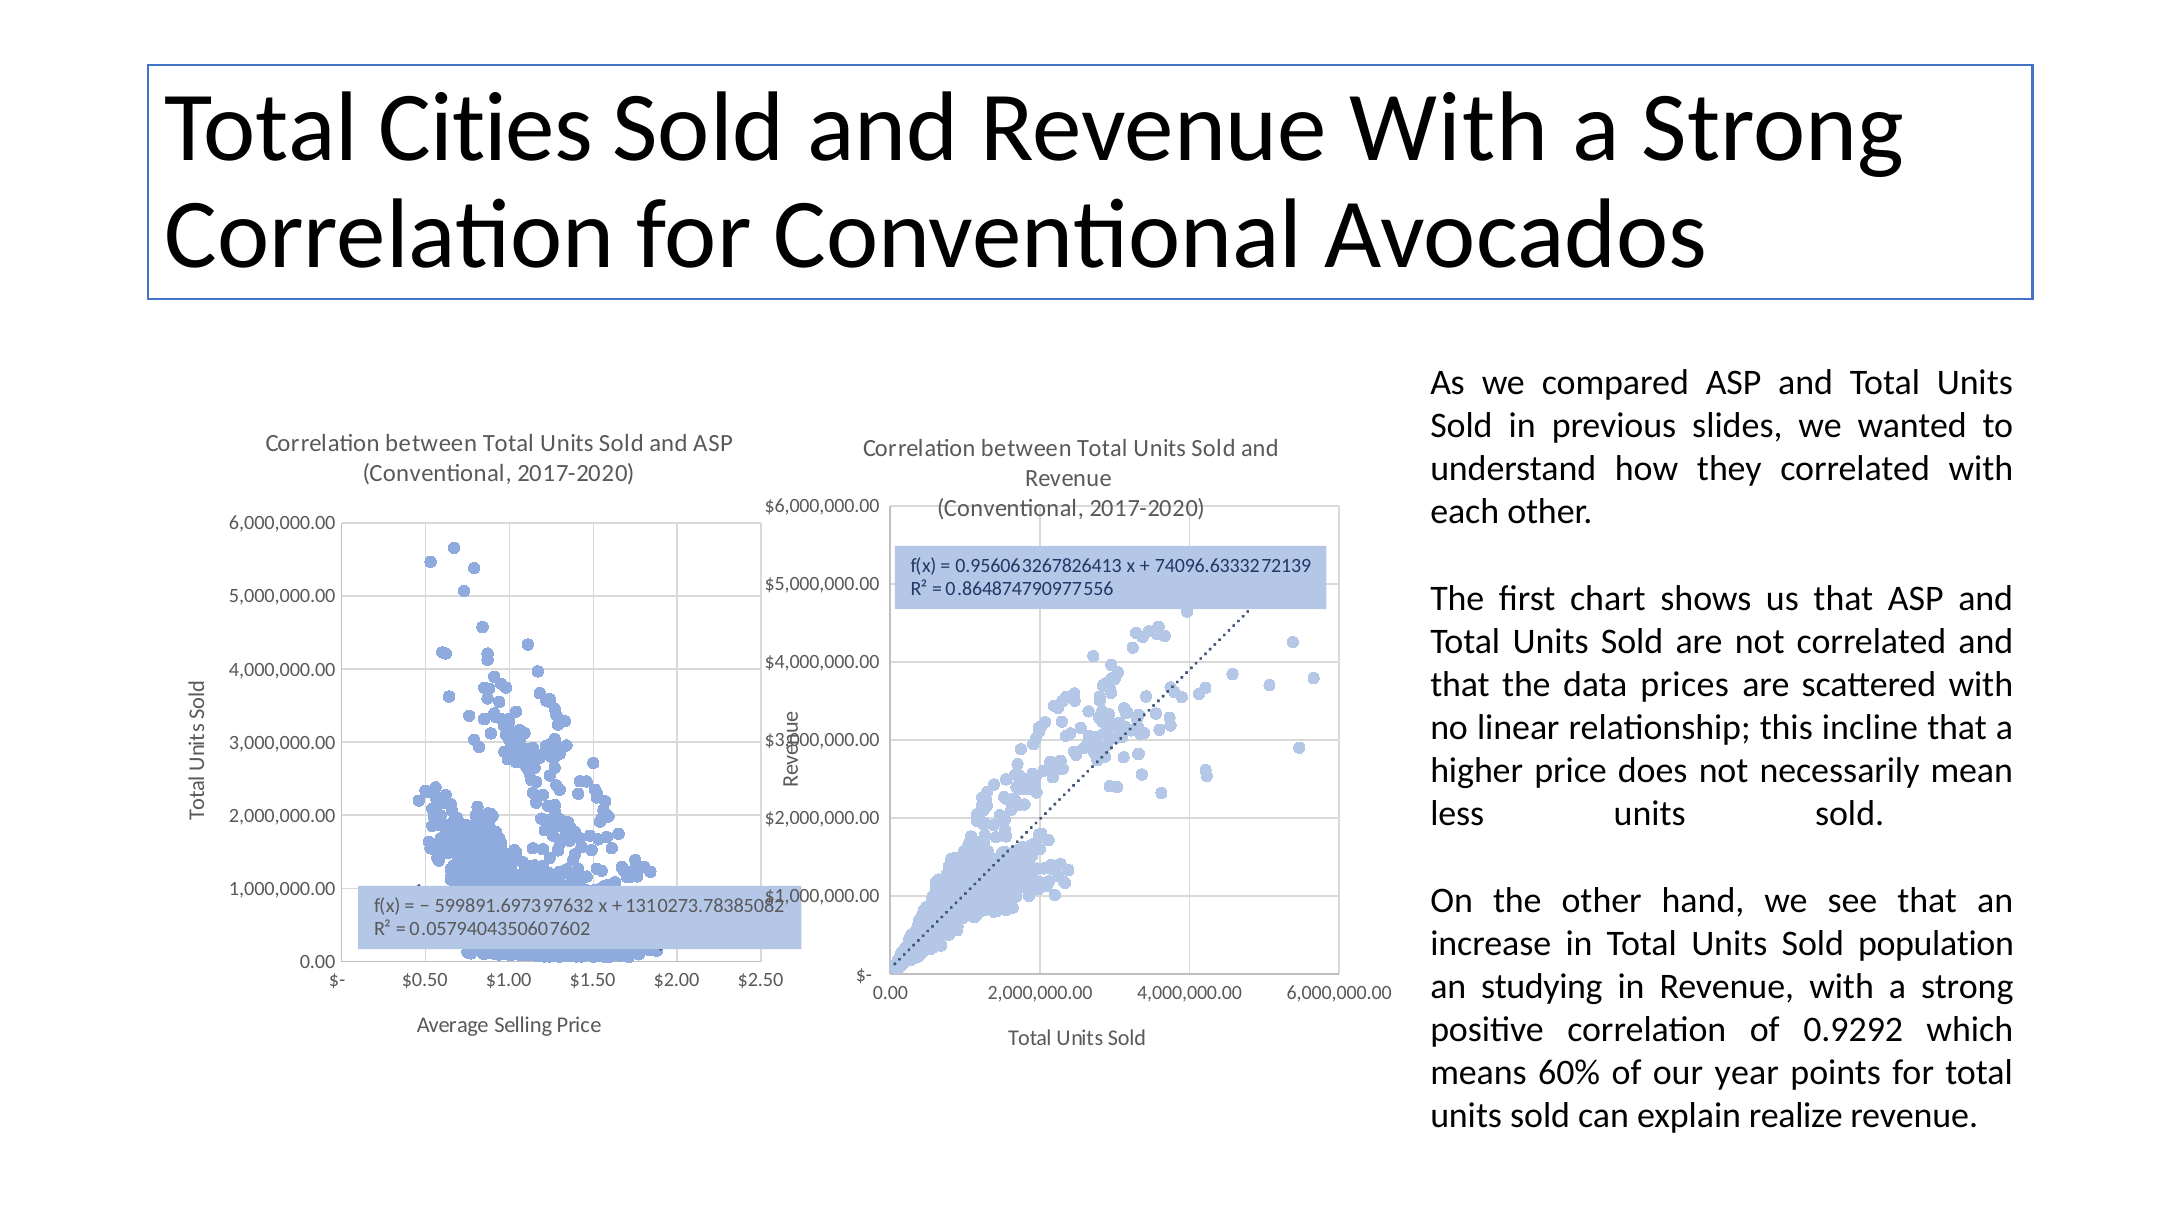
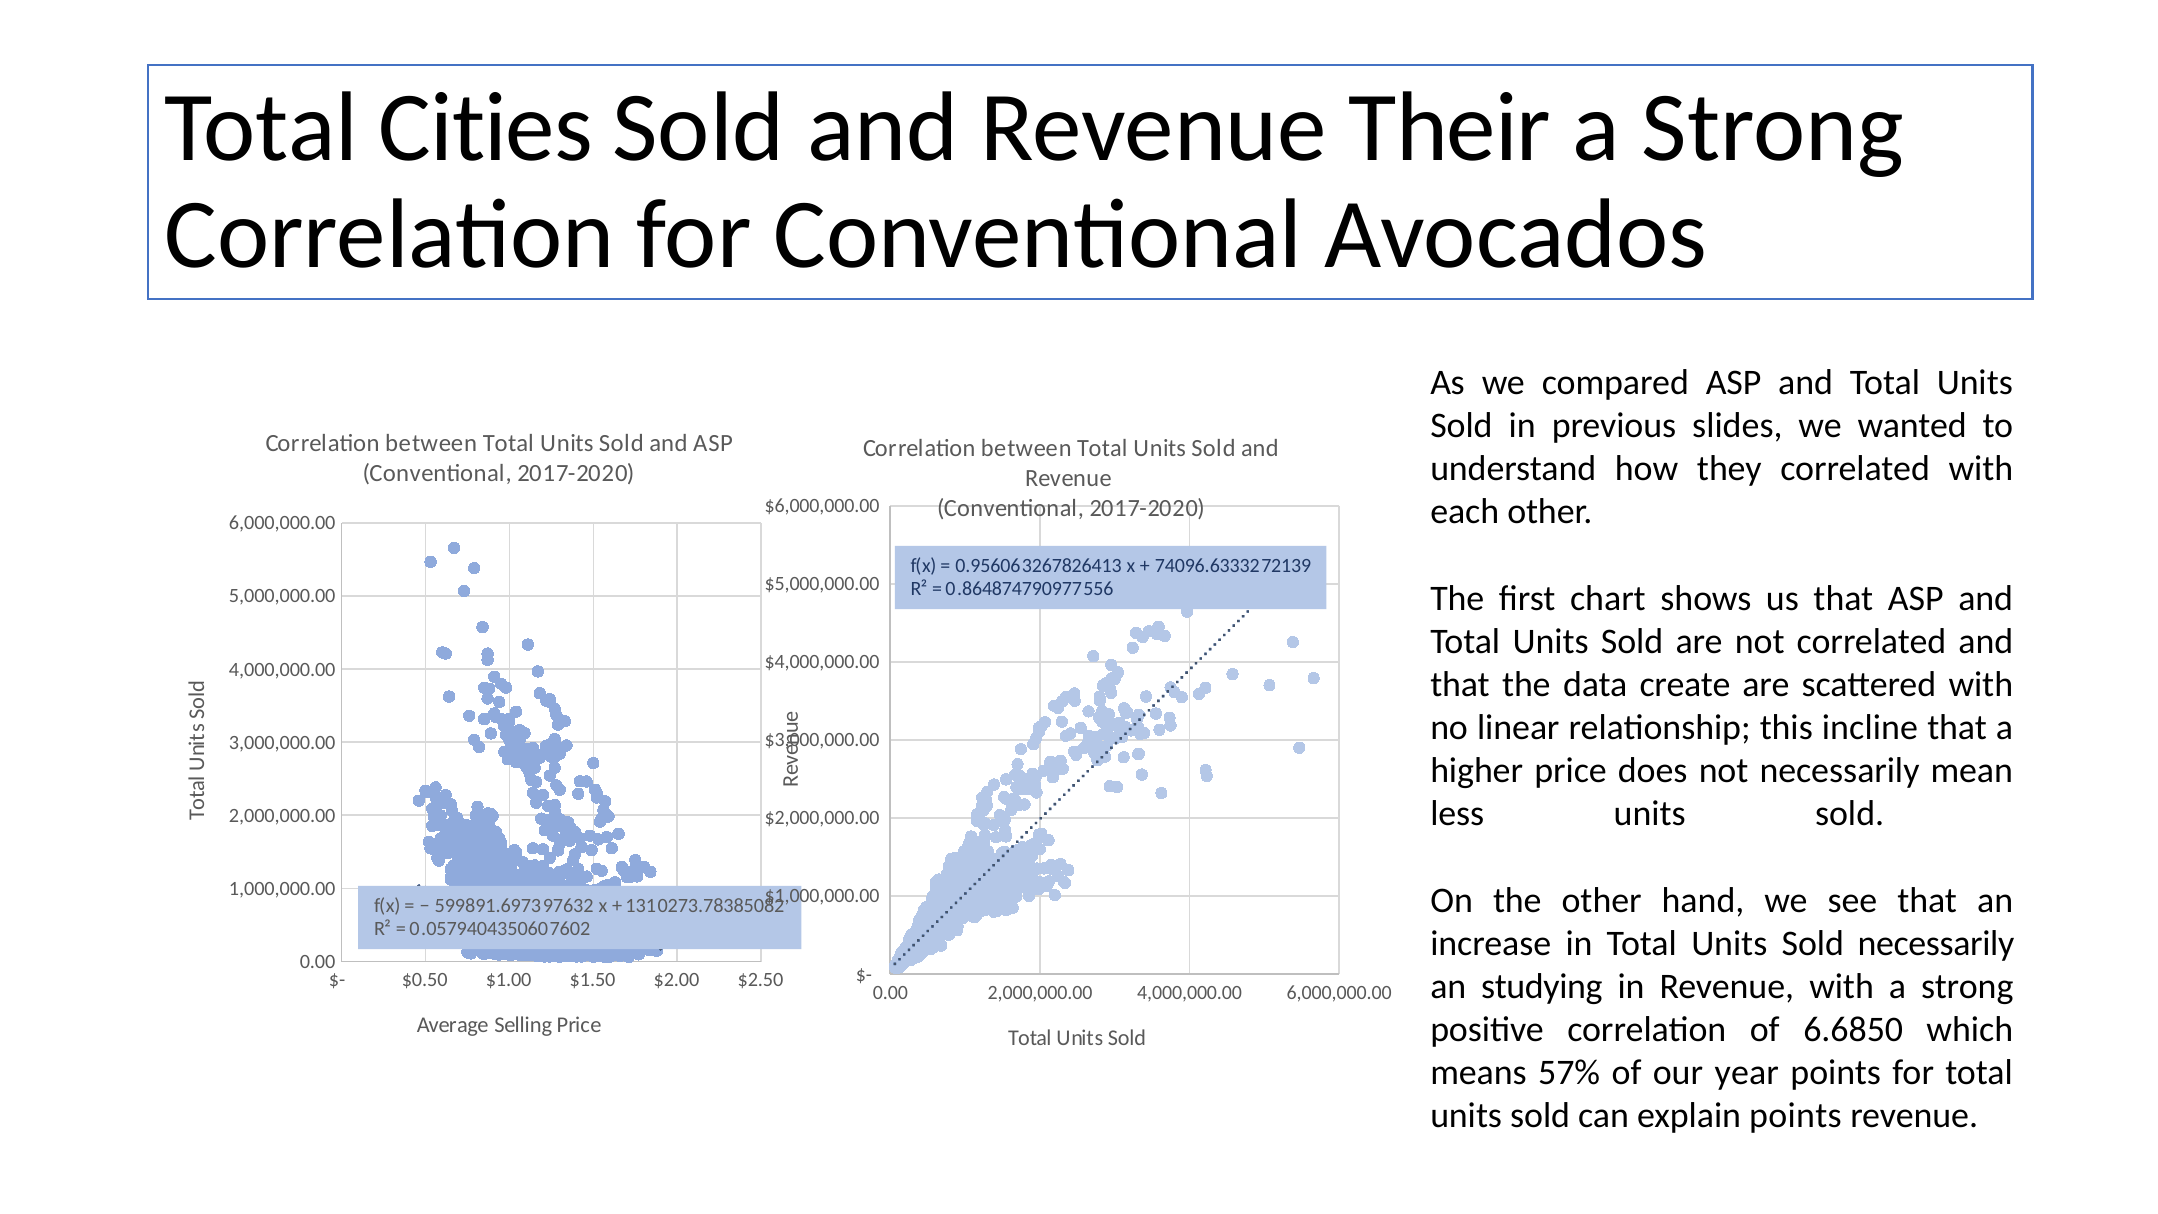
and Revenue With: With -> Their
prices: prices -> create
Sold population: population -> necessarily
0.9292: 0.9292 -> 6.6850
60%: 60% -> 57%
explain realize: realize -> points
